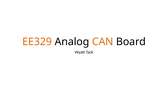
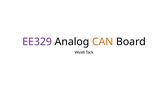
EE329 colour: orange -> purple
